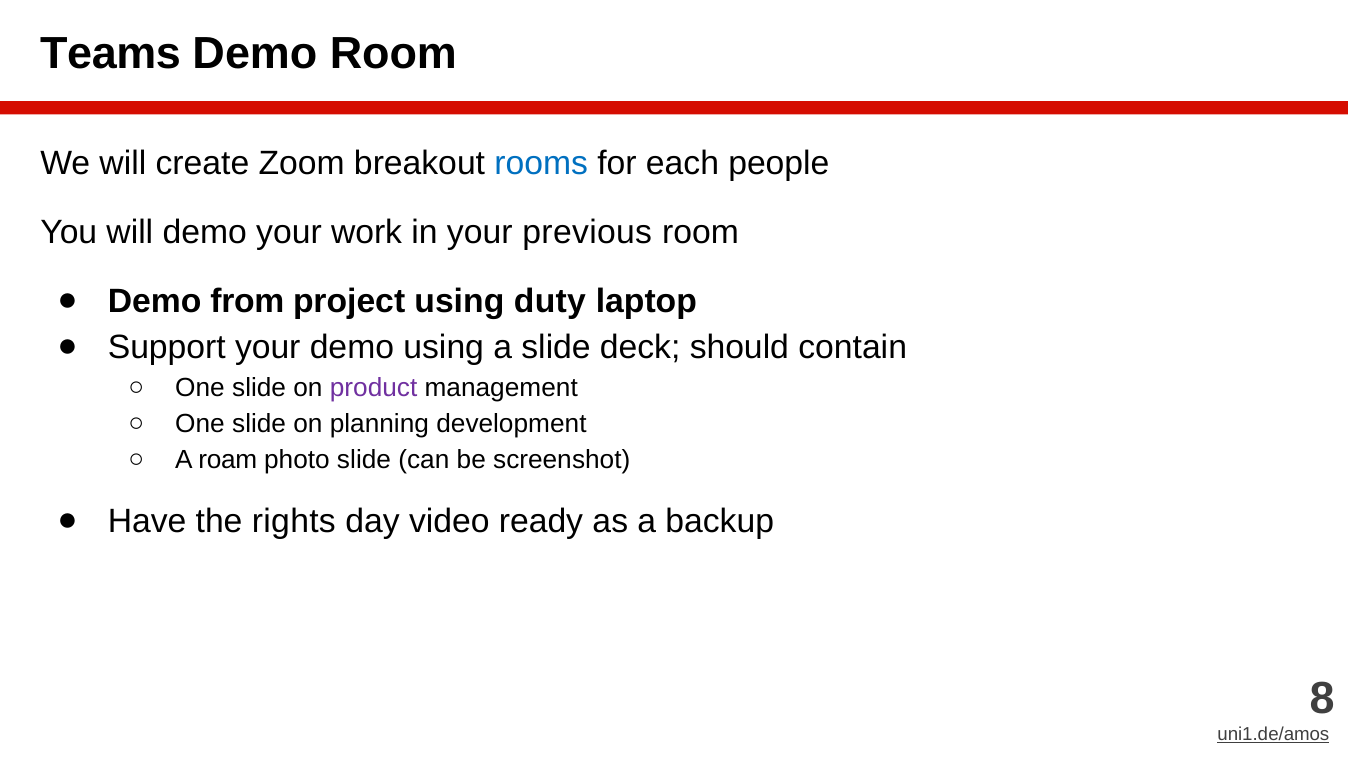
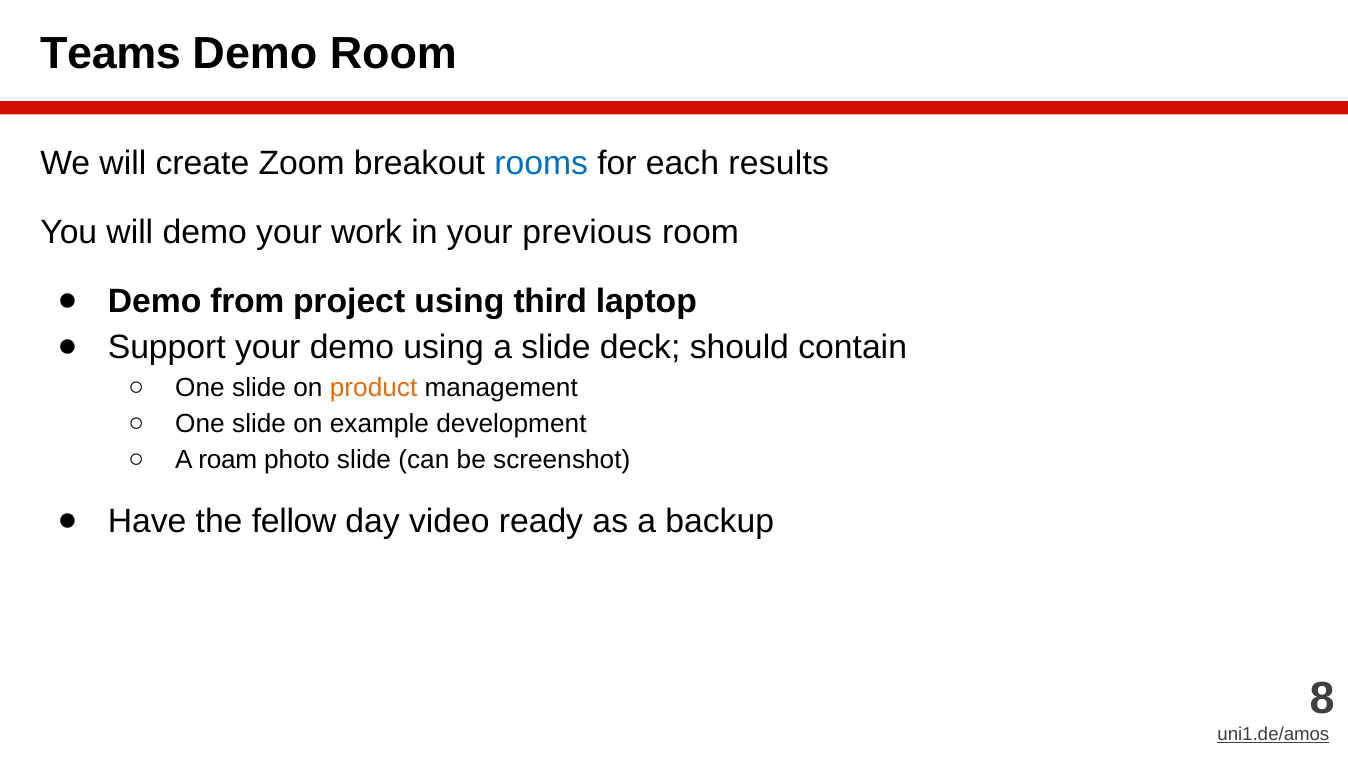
people: people -> results
duty: duty -> third
product colour: purple -> orange
planning: planning -> example
rights: rights -> fellow
